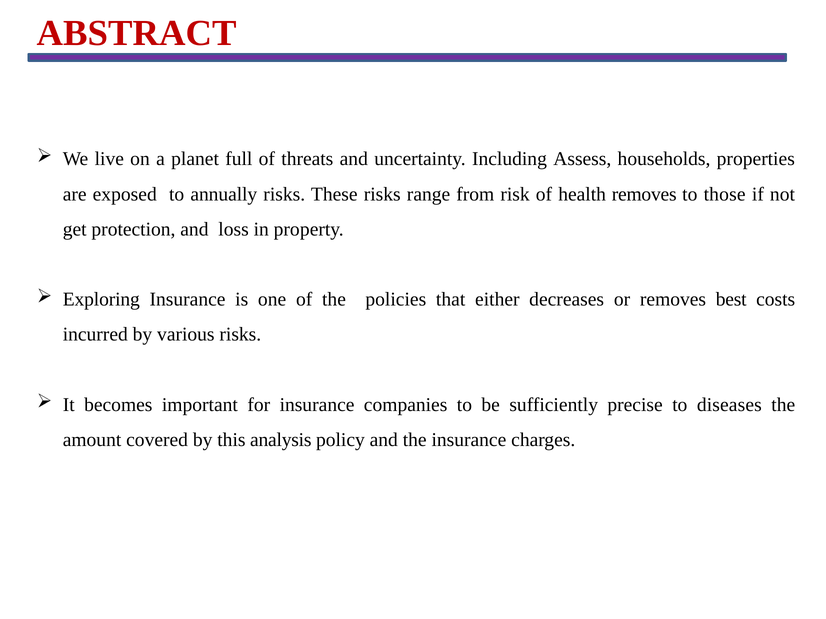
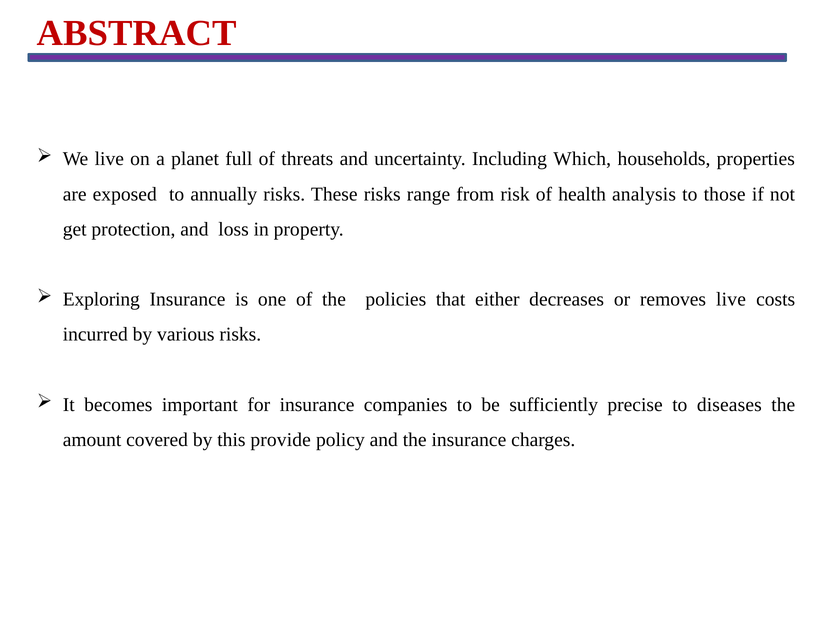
Assess: Assess -> Which
health removes: removes -> analysis
removes best: best -> live
analysis: analysis -> provide
